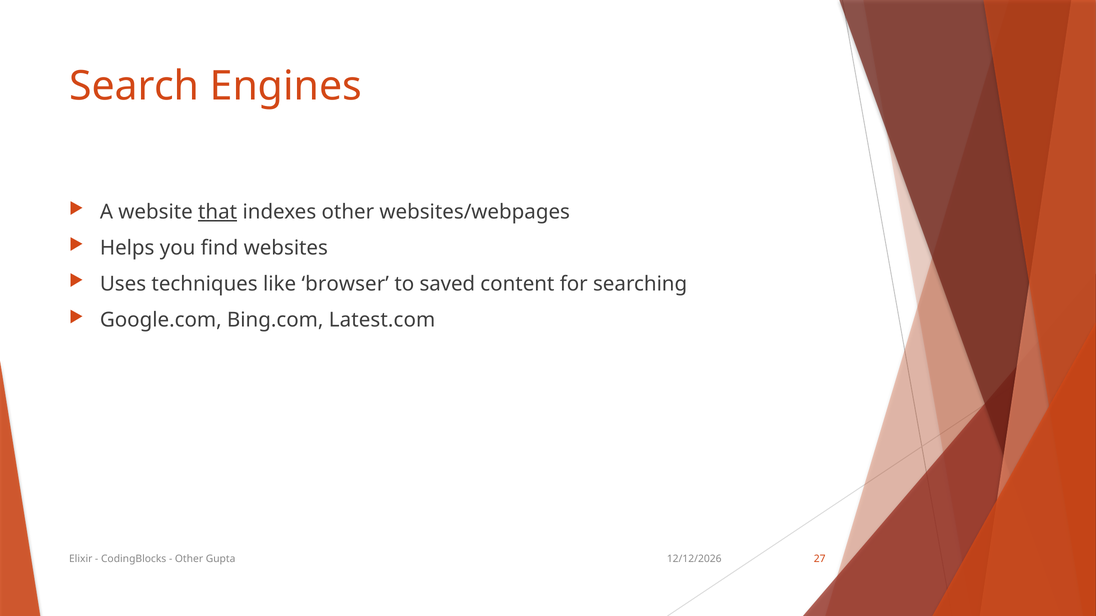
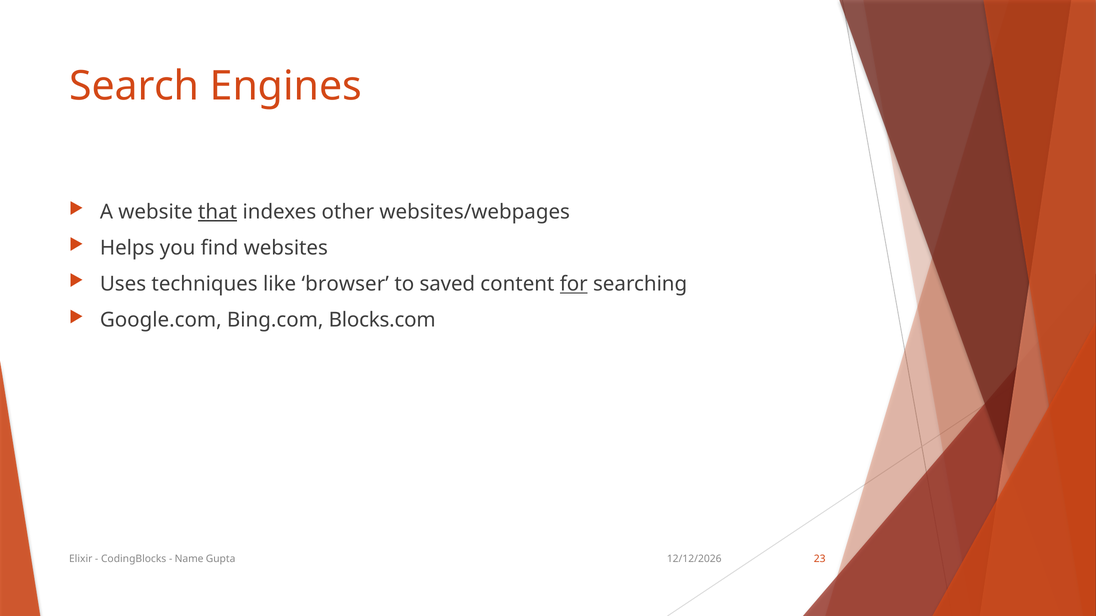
for underline: none -> present
Latest.com: Latest.com -> Blocks.com
Other at (189, 559): Other -> Name
27: 27 -> 23
